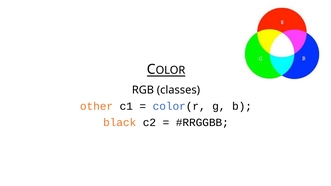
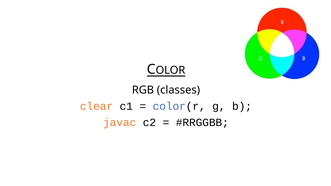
other: other -> clear
black: black -> javac
